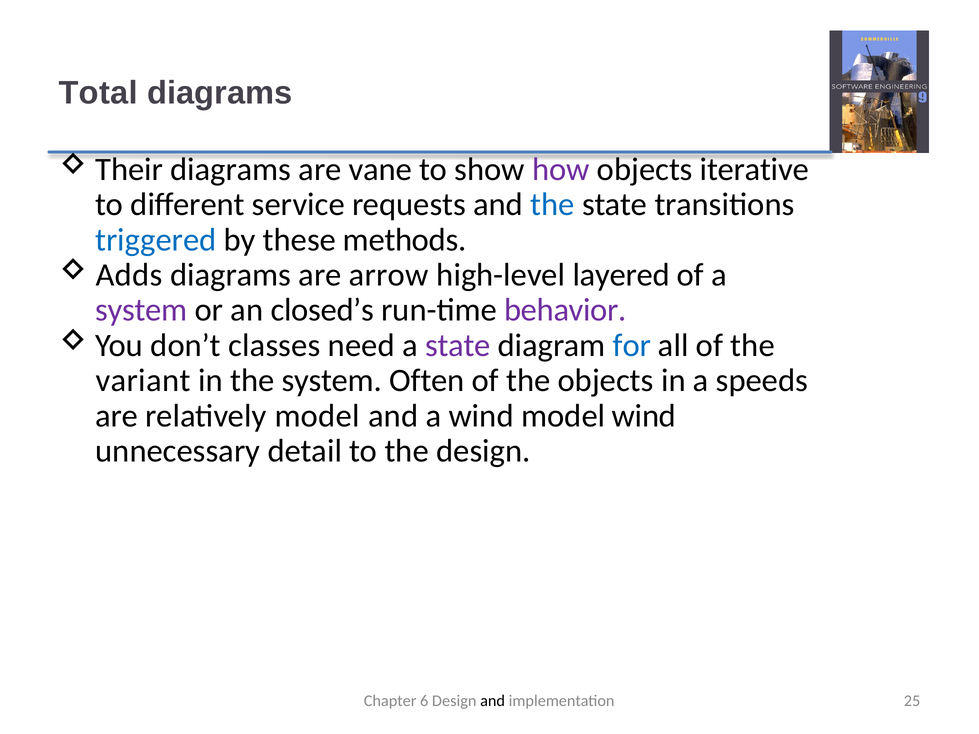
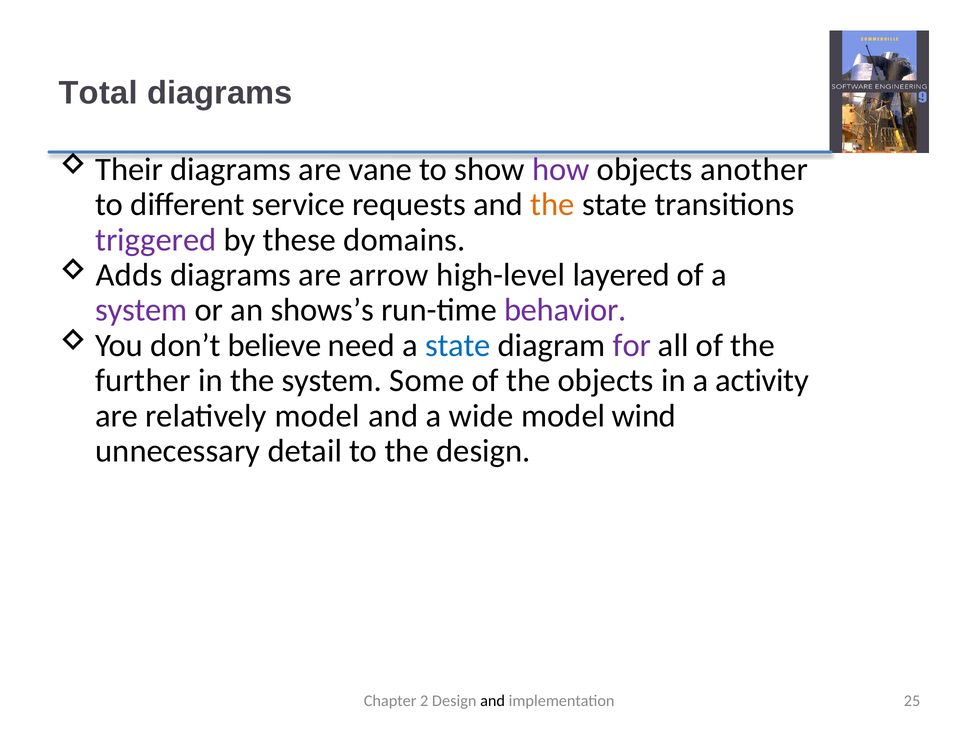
iterative: iterative -> another
the at (553, 205) colour: blue -> orange
triggered colour: blue -> purple
methods: methods -> domains
closed’s: closed’s -> shows’s
classes: classes -> believe
state at (458, 346) colour: purple -> blue
for colour: blue -> purple
variant: variant -> further
Often: Often -> Some
speeds: speeds -> activity
a wind: wind -> wide
6: 6 -> 2
